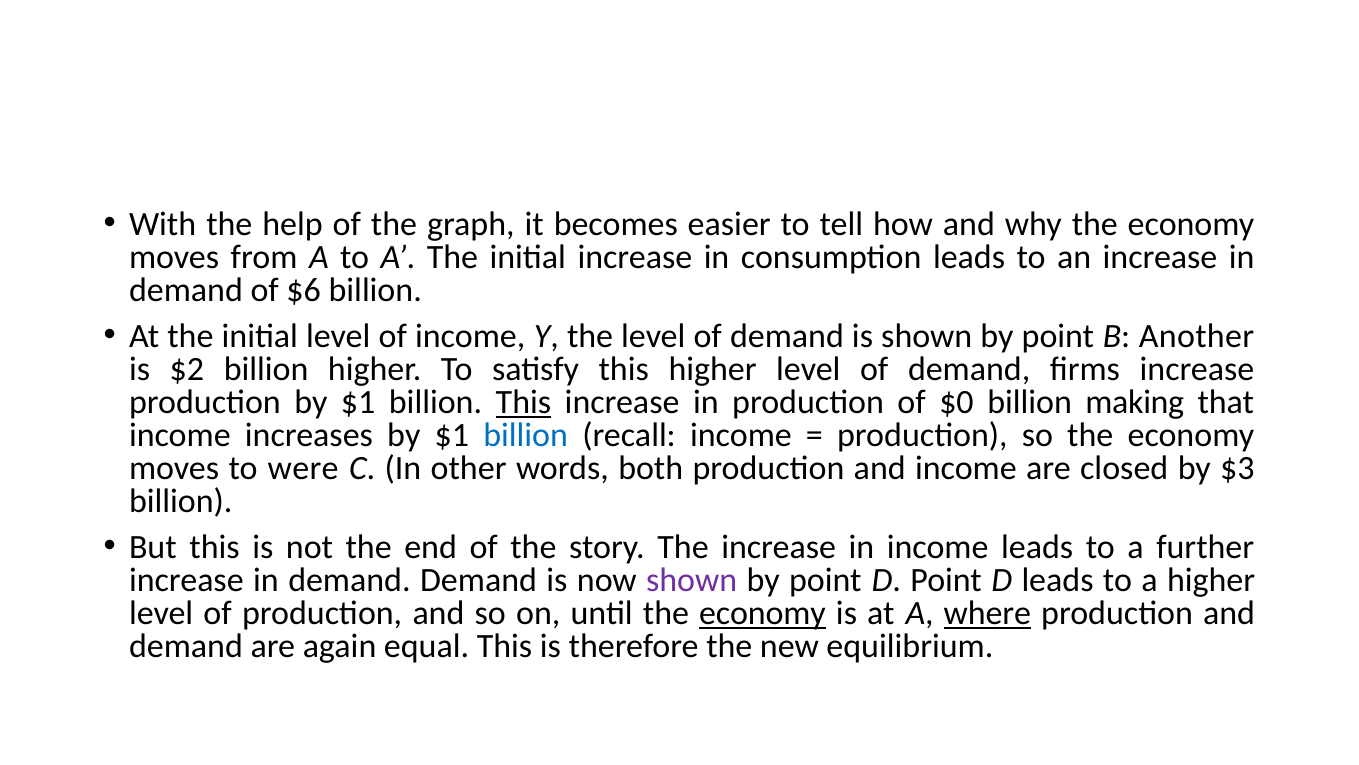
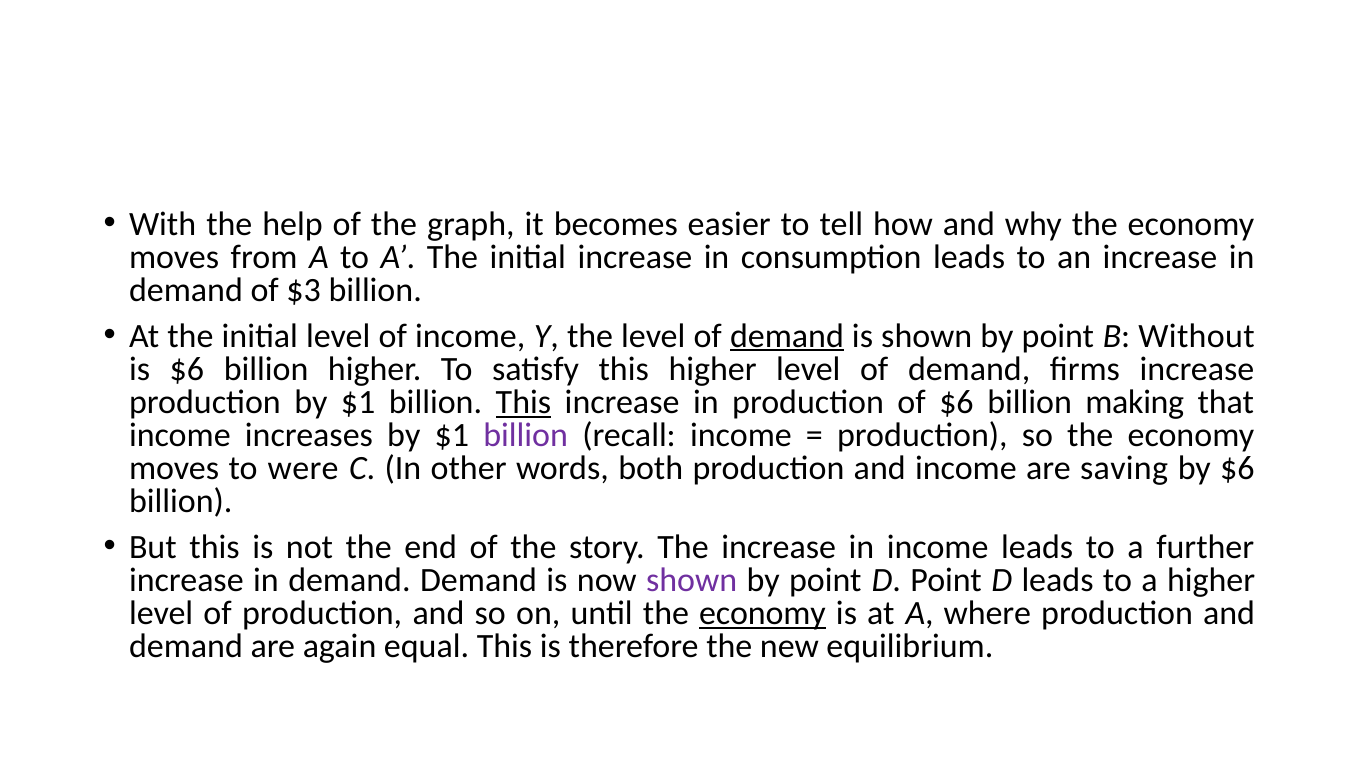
$6: $6 -> $3
demand at (787, 336) underline: none -> present
Another: Another -> Without
is $2: $2 -> $6
of $0: $0 -> $6
billion at (526, 435) colour: blue -> purple
closed: closed -> saving
by $3: $3 -> $6
where underline: present -> none
